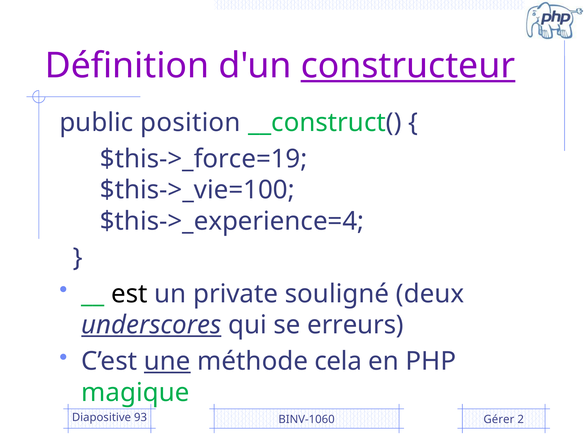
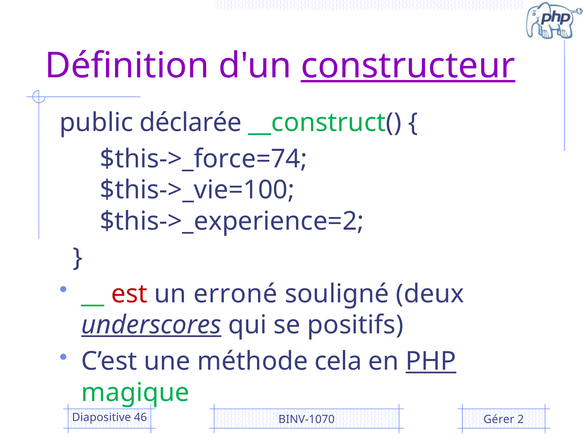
position: position -> déclarée
$this->_force=19: $this->_force=19 -> $this->_force=74
$this->_experience=4: $this->_experience=4 -> $this->_experience=2
est colour: black -> red
private: private -> erroné
erreurs: erreurs -> positifs
une underline: present -> none
PHP underline: none -> present
93: 93 -> 46
BINV-1060: BINV-1060 -> BINV-1070
